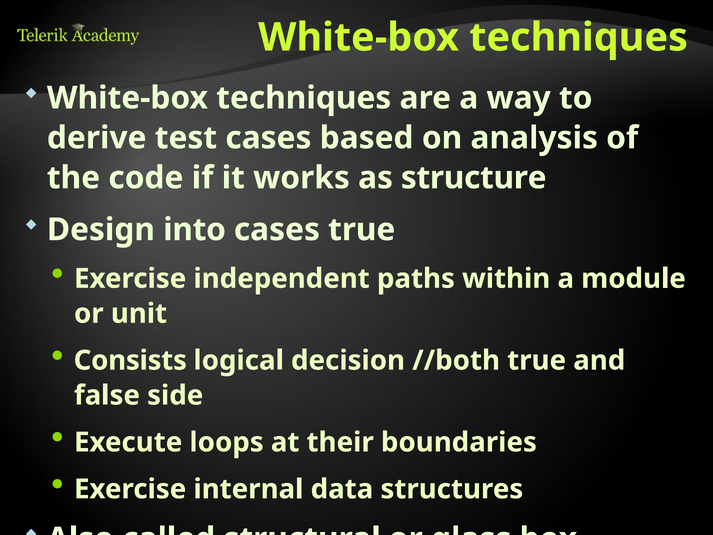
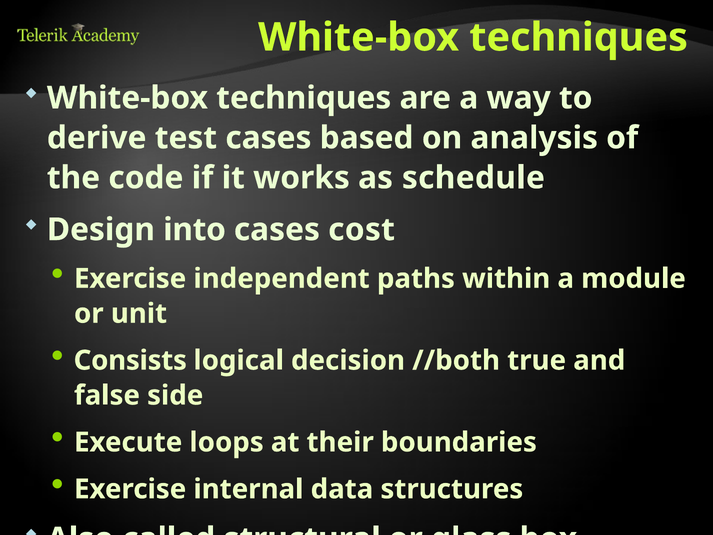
structure: structure -> schedule
cases true: true -> cost
